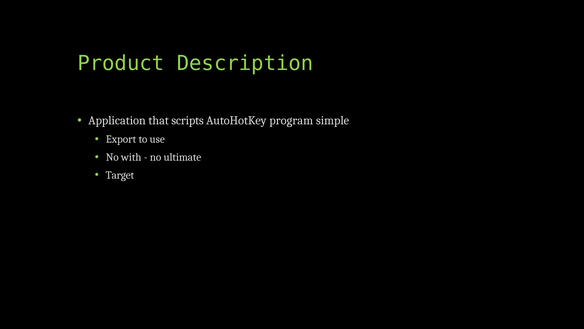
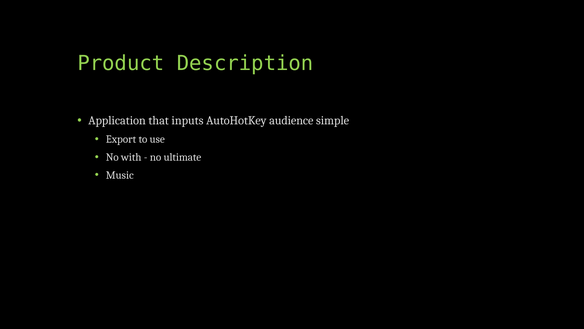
scripts: scripts -> inputs
program: program -> audience
Target: Target -> Music
